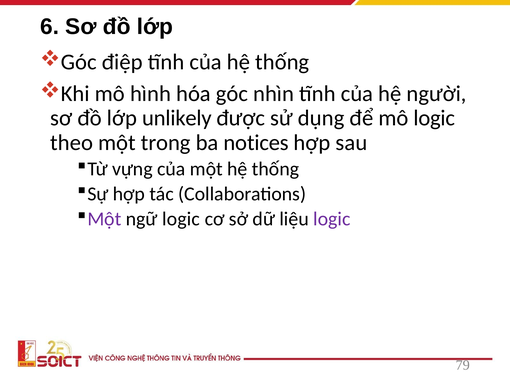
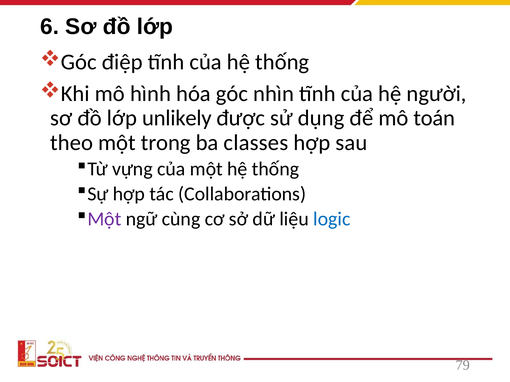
mô logic: logic -> toán
notices: notices -> classes
ngữ logic: logic -> cùng
logic at (332, 219) colour: purple -> blue
